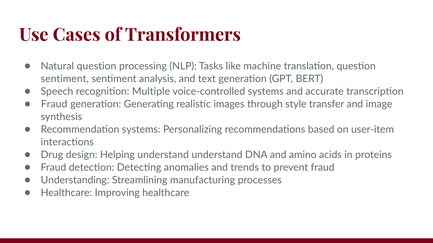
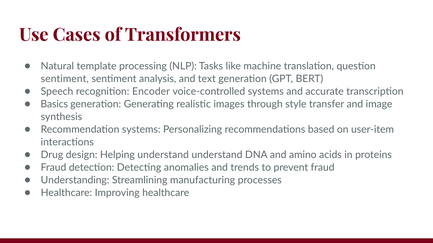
Natural question: question -> template
Multiple: Multiple -> Encoder
Fraud at (54, 104): Fraud -> Basics
